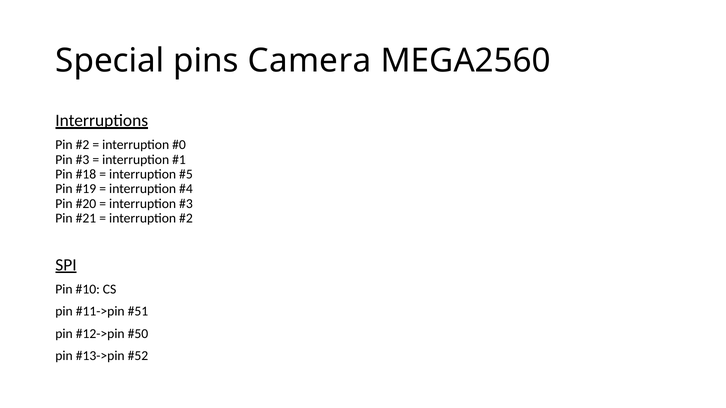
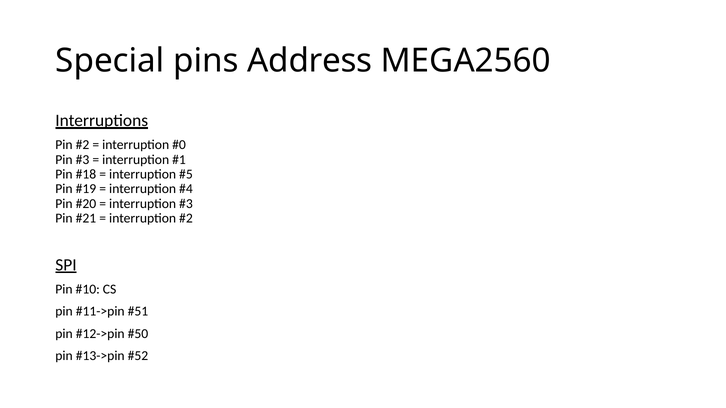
Camera: Camera -> Address
